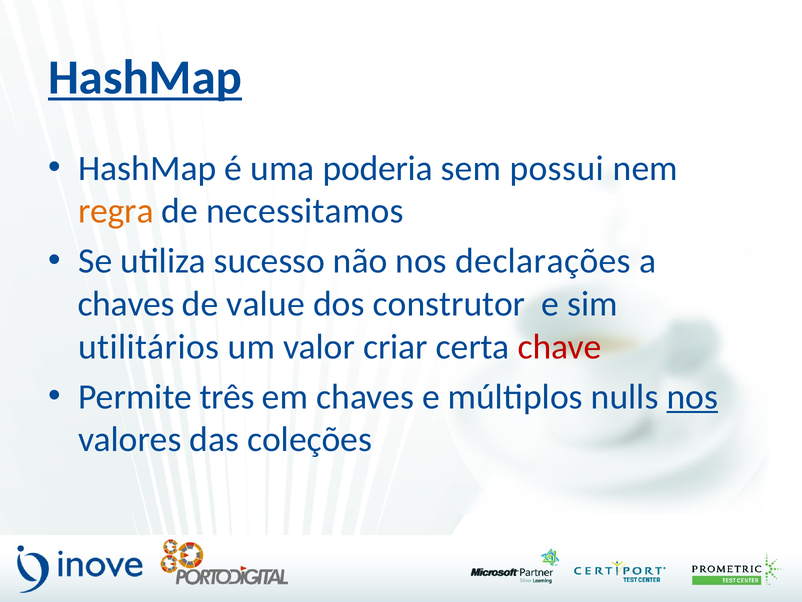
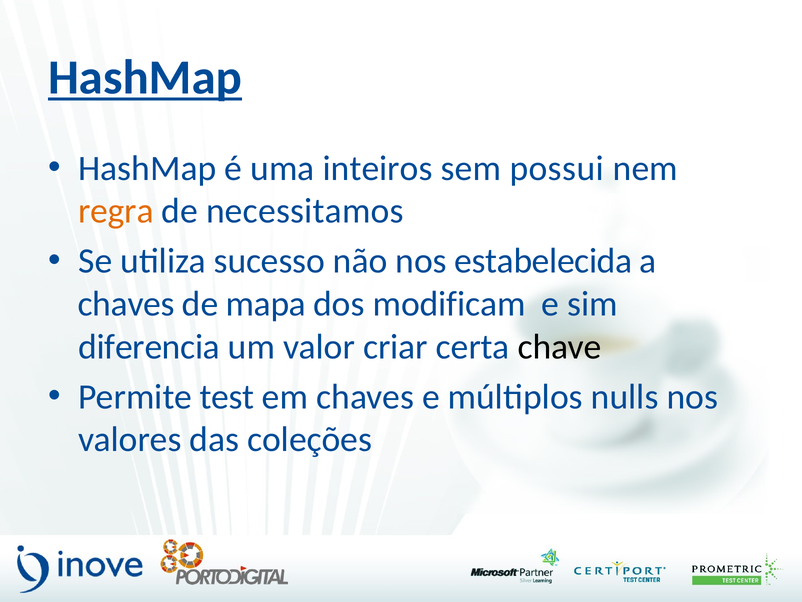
poderia: poderia -> inteiros
declarações: declarações -> estabelecida
value: value -> mapa
construtor: construtor -> modificam
utilitários: utilitários -> diferencia
chave colour: red -> black
três: três -> test
nos at (692, 396) underline: present -> none
